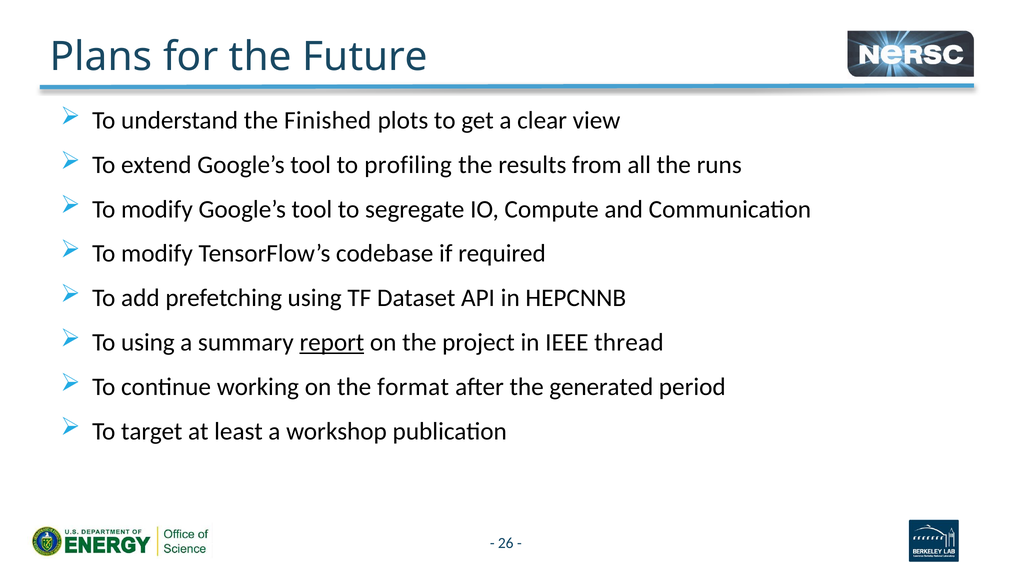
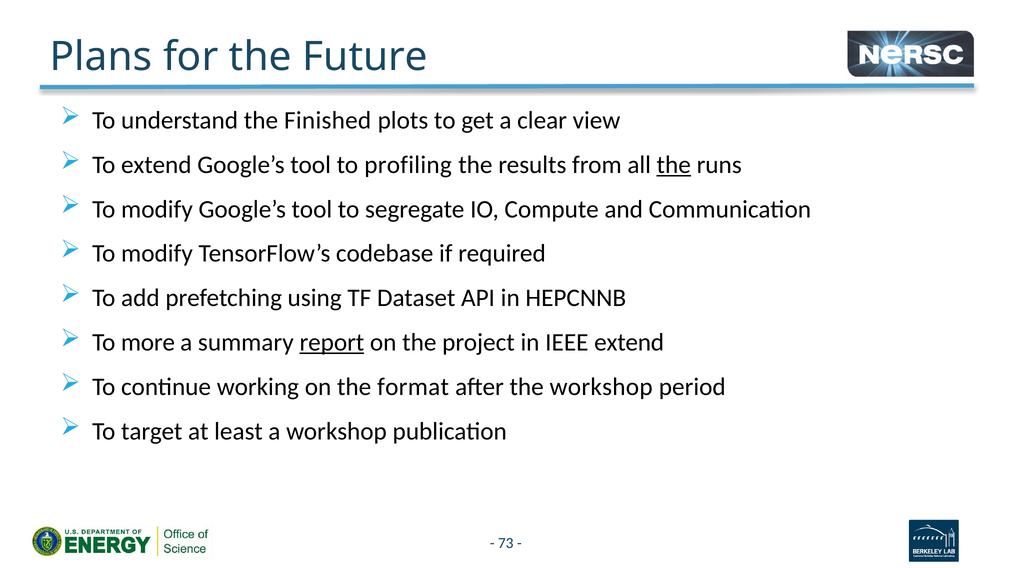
the at (674, 165) underline: none -> present
To using: using -> more
IEEE thread: thread -> extend
the generated: generated -> workshop
26: 26 -> 73
